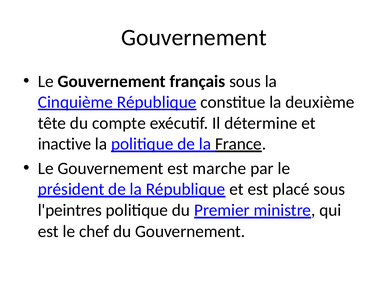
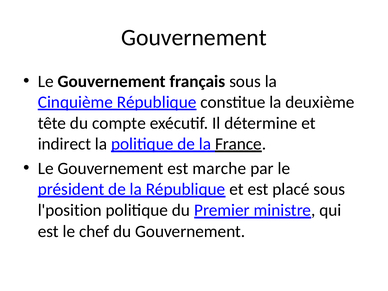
inactive: inactive -> indirect
l'peintres: l'peintres -> l'position
